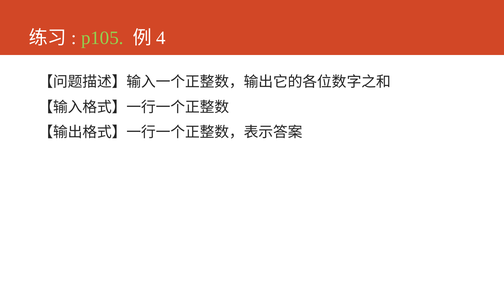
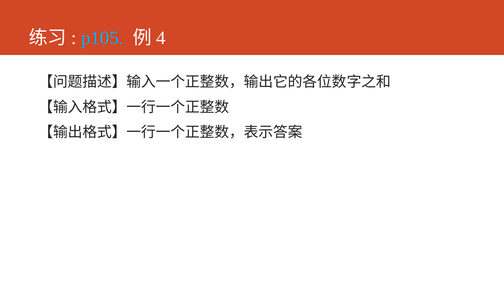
p105 colour: light green -> light blue
